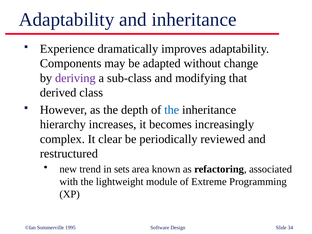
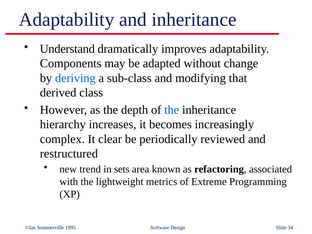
Experience: Experience -> Understand
deriving colour: purple -> blue
module: module -> metrics
